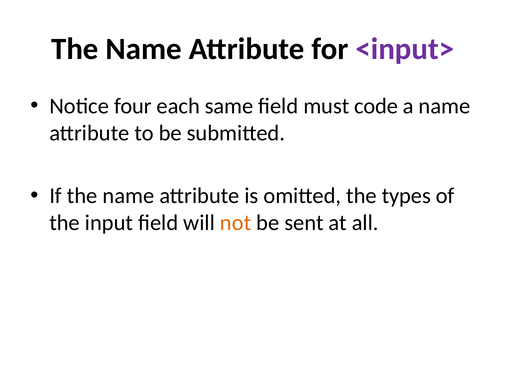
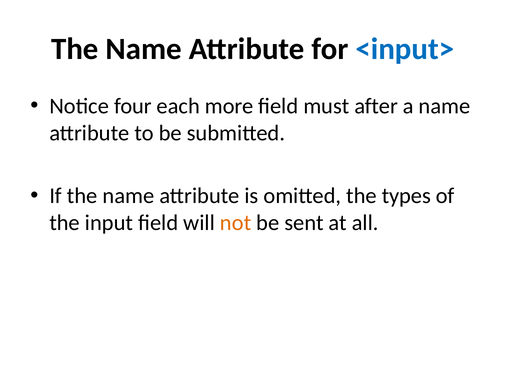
<input> colour: purple -> blue
same: same -> more
code: code -> after
